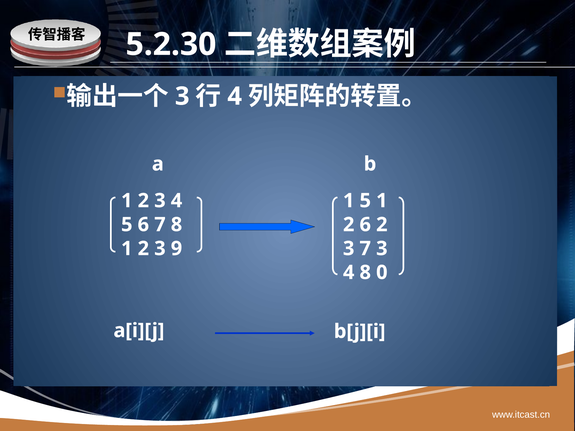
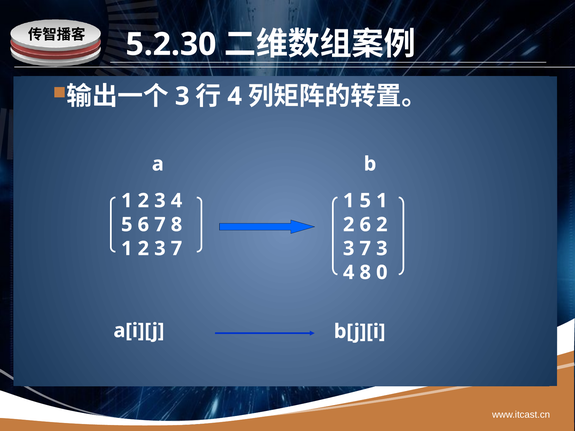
1 2 3 9: 9 -> 7
